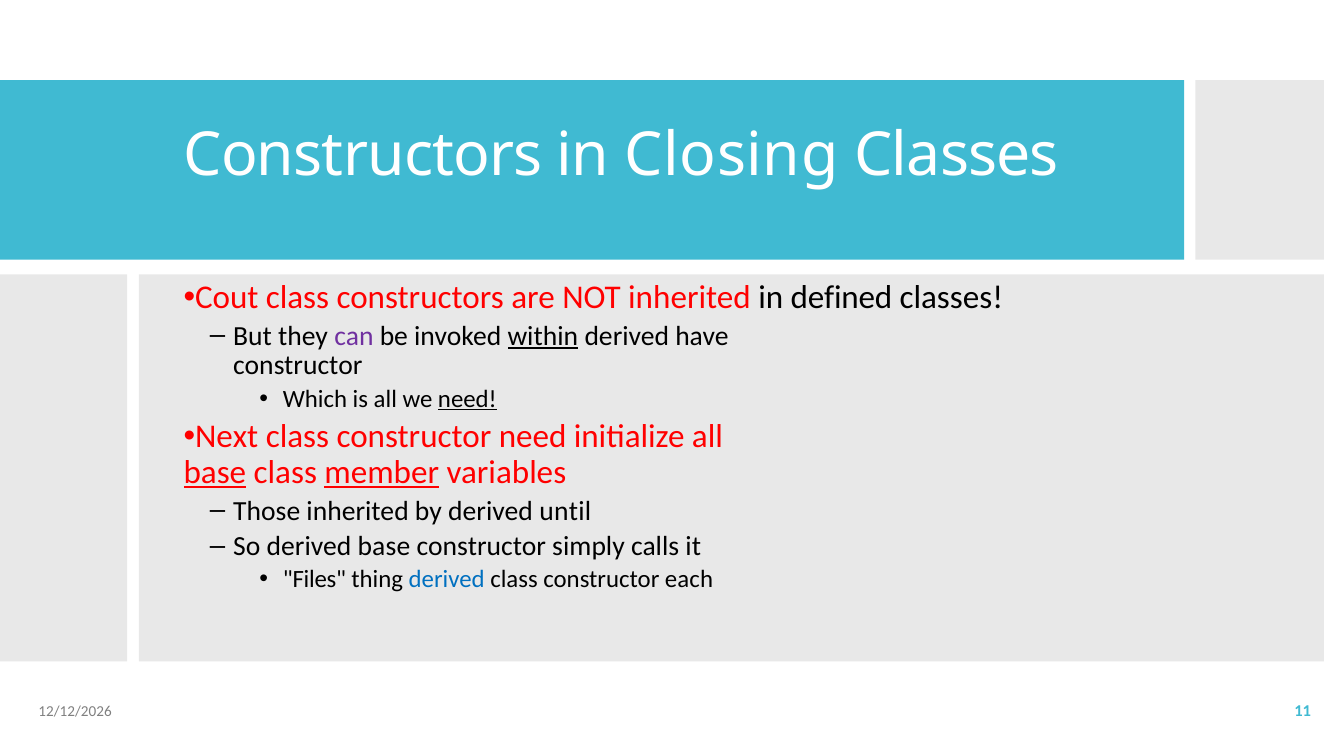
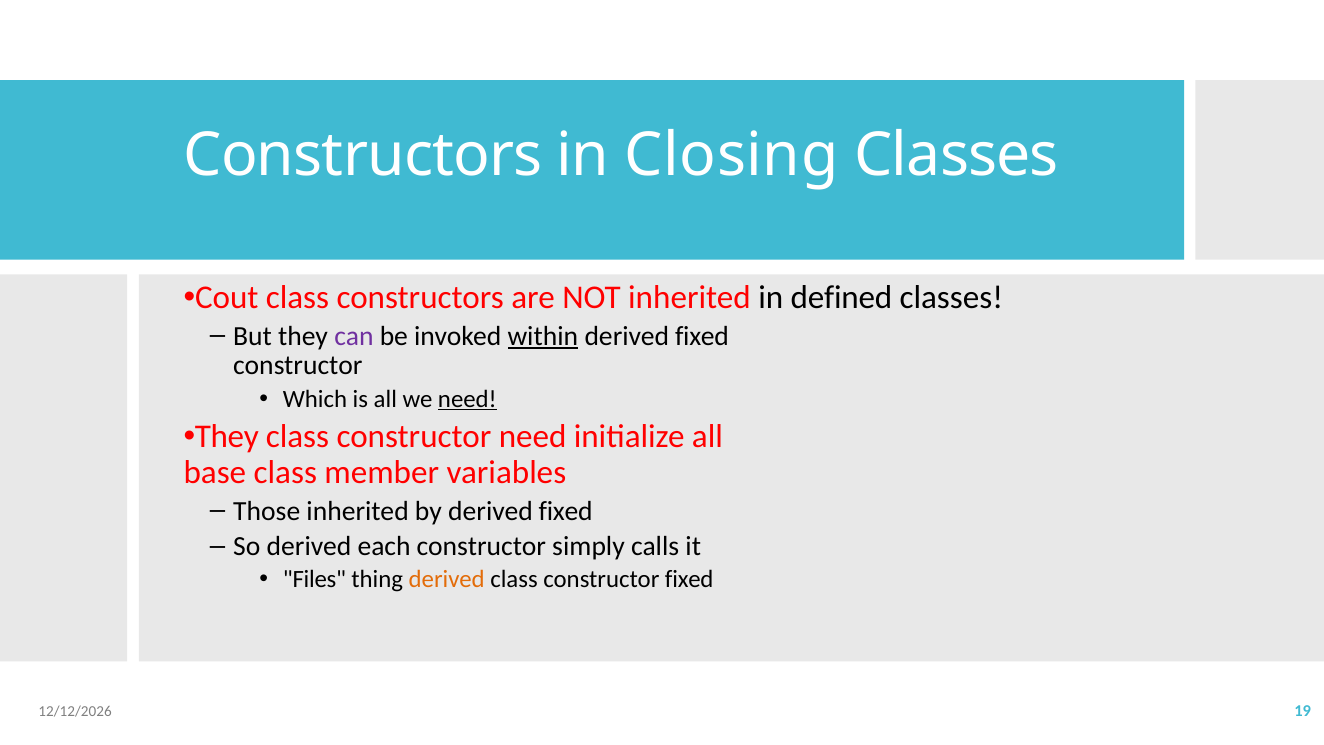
have at (702, 336): have -> fixed
Next at (227, 437): Next -> They
base at (215, 472) underline: present -> none
member underline: present -> none
by derived until: until -> fixed
derived base: base -> each
derived at (447, 579) colour: blue -> orange
constructor each: each -> fixed
11: 11 -> 19
